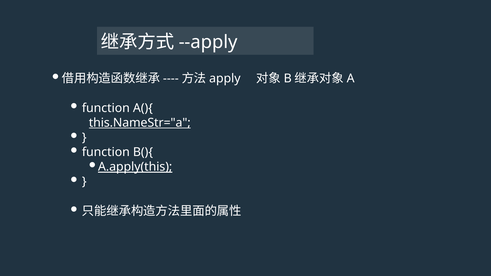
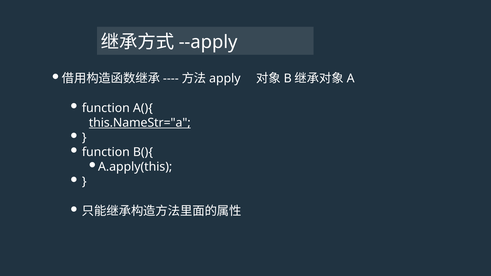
A.apply(this underline: present -> none
